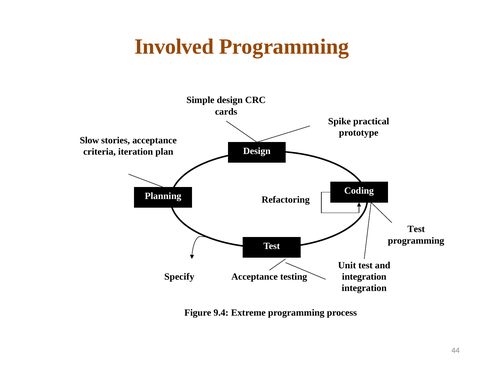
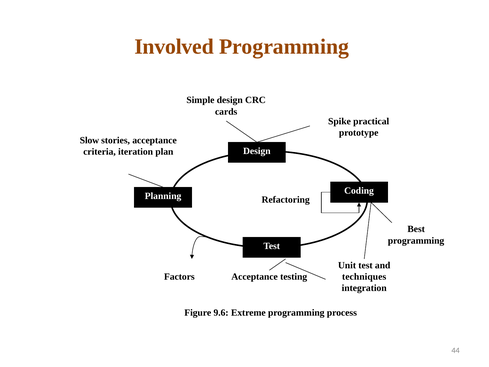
Test at (416, 229): Test -> Best
Specify: Specify -> Factors
integration at (364, 277): integration -> techniques
9.4: 9.4 -> 9.6
